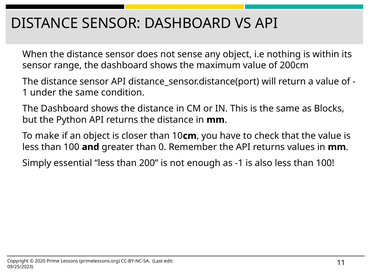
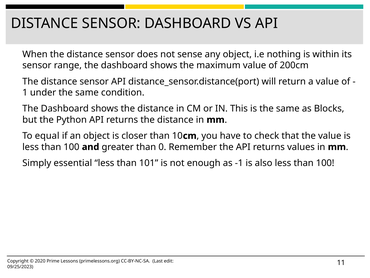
make: make -> equal
200: 200 -> 101
